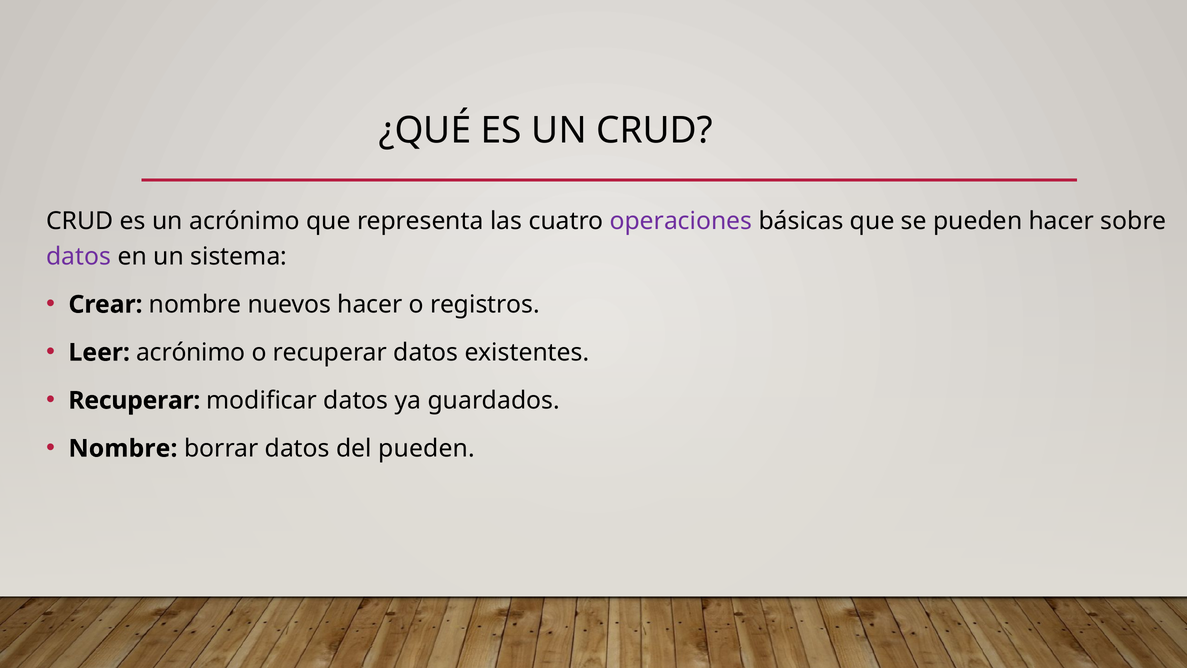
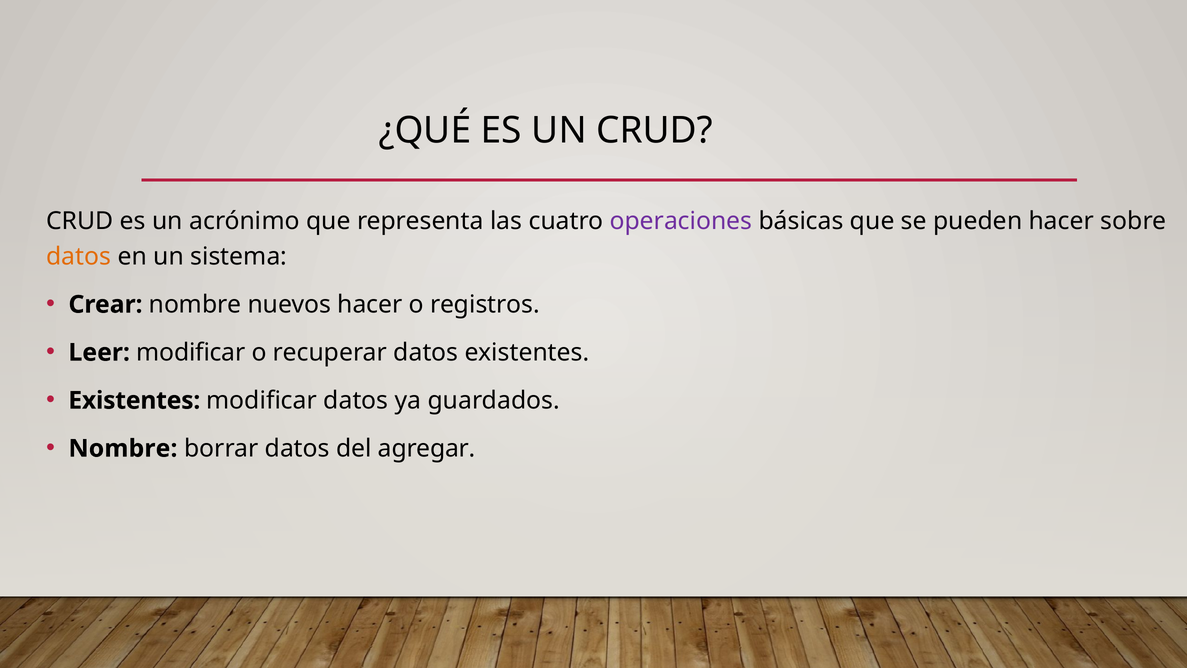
datos at (79, 256) colour: purple -> orange
Leer acrónimo: acrónimo -> modificar
Recuperar at (134, 400): Recuperar -> Existentes
del pueden: pueden -> agregar
